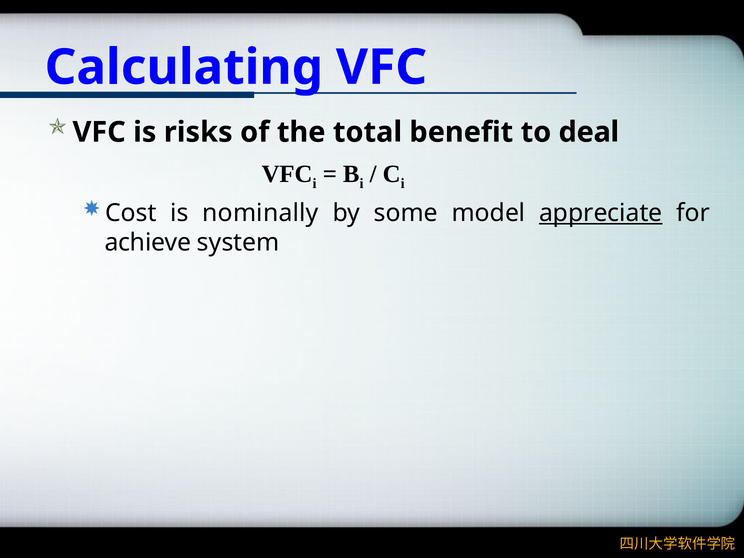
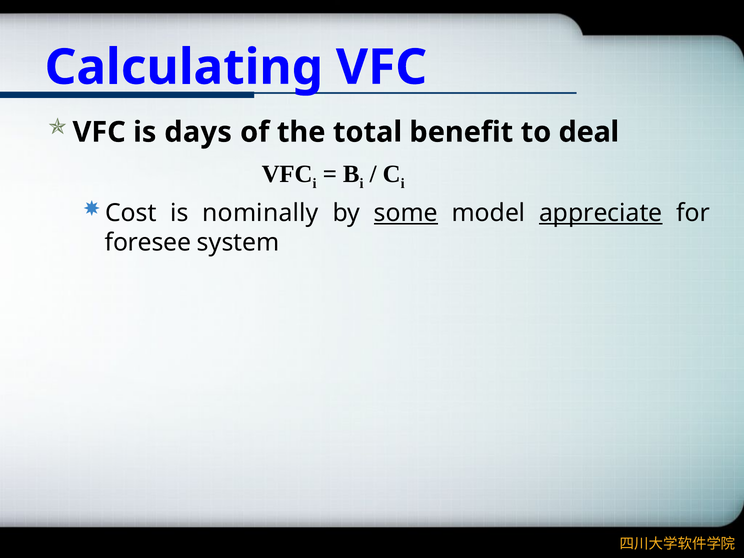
risks: risks -> days
some underline: none -> present
achieve: achieve -> foresee
